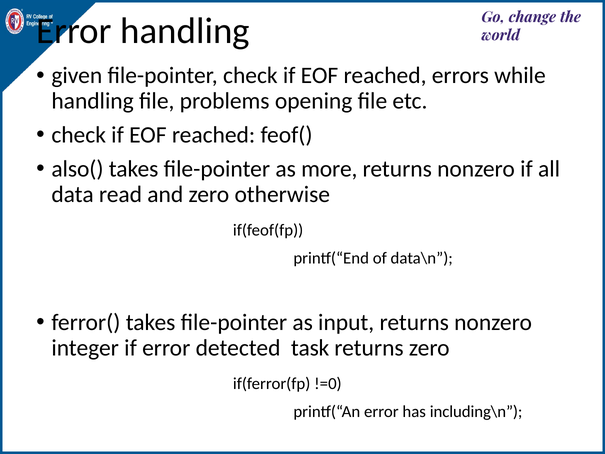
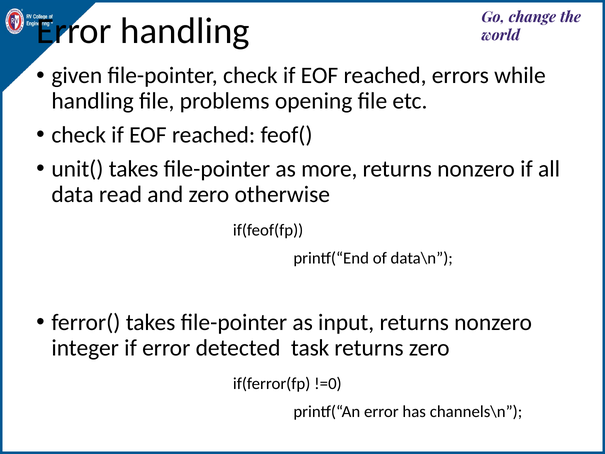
also(: also( -> unit(
including\n: including\n -> channels\n
